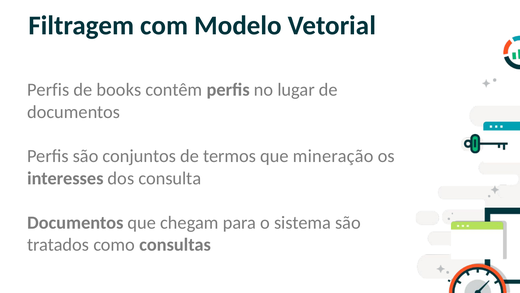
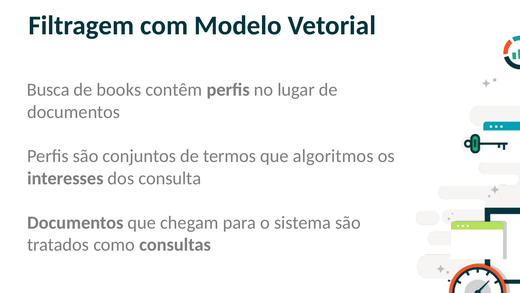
Perfis at (48, 90): Perfis -> Busca
mineração: mineração -> algoritmos
